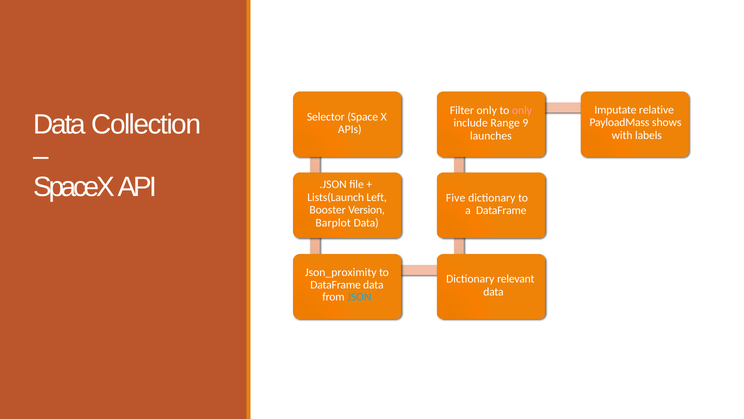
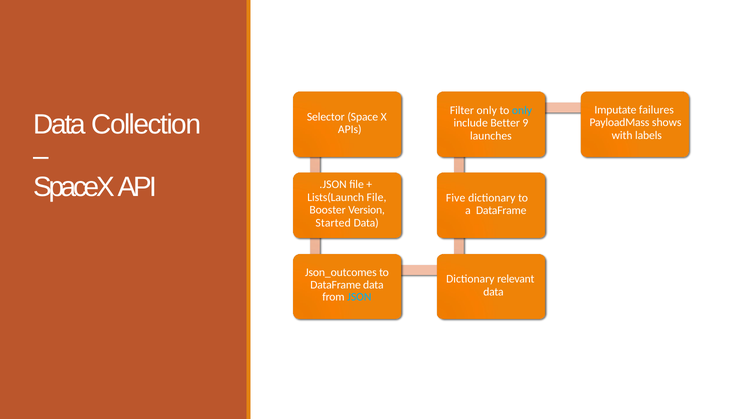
relative: relative -> failures
only at (522, 110) colour: pink -> light blue
Range: Range -> Better
Lists(Launch Left: Left -> File
Barplot: Barplot -> Started
Json_proximity: Json_proximity -> Json_outcomes
